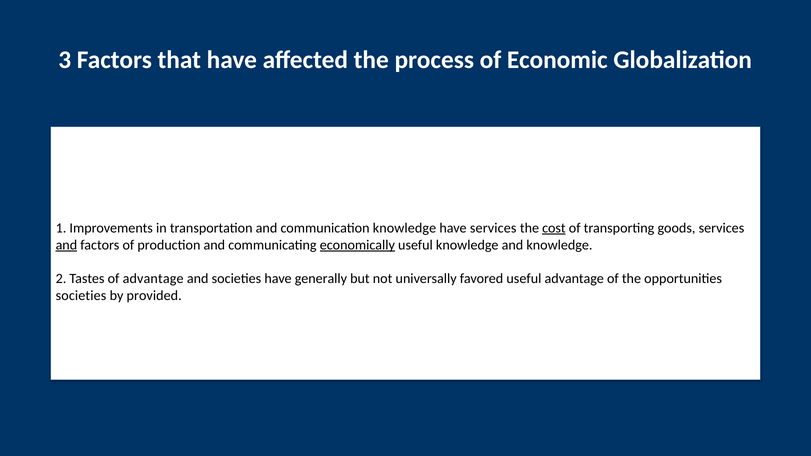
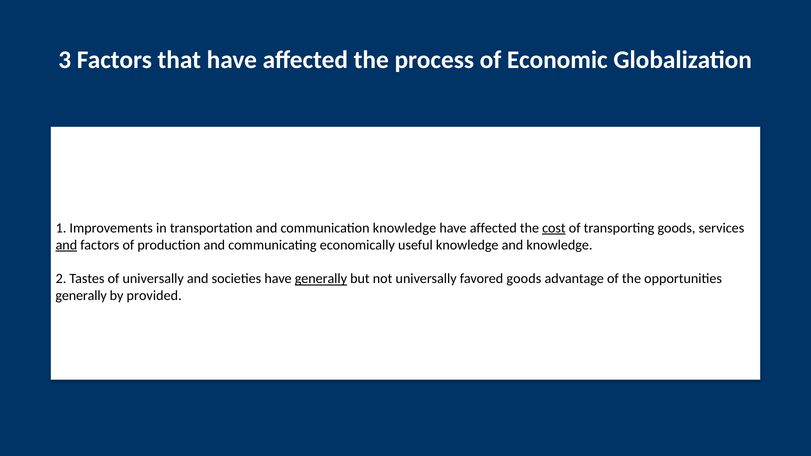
services at (493, 228): services -> affected
economically underline: present -> none
of advantage: advantage -> universally
generally at (321, 279) underline: none -> present
favored useful: useful -> goods
societies at (81, 296): societies -> generally
